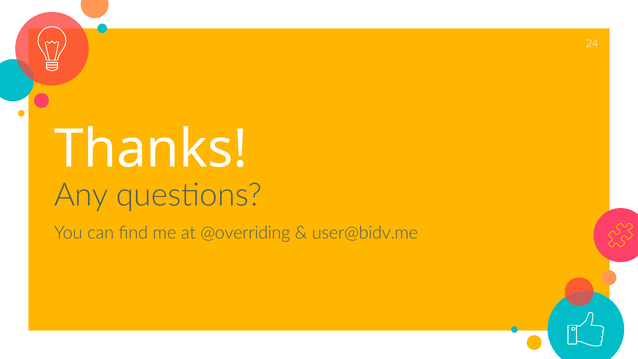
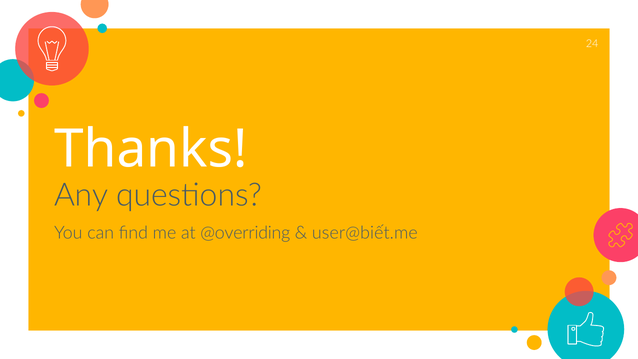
user@bidv.me: user@bidv.me -> user@biết.me
